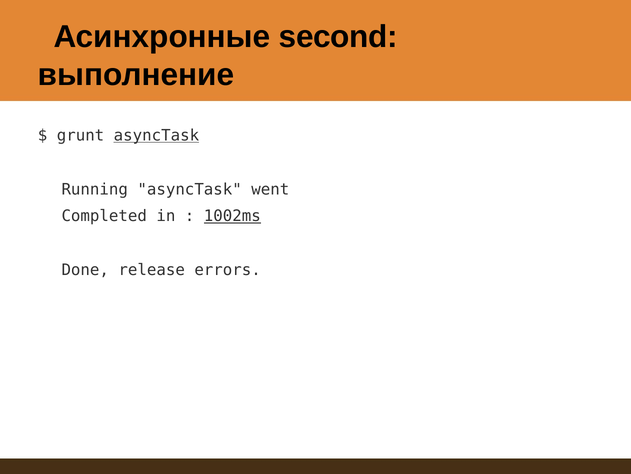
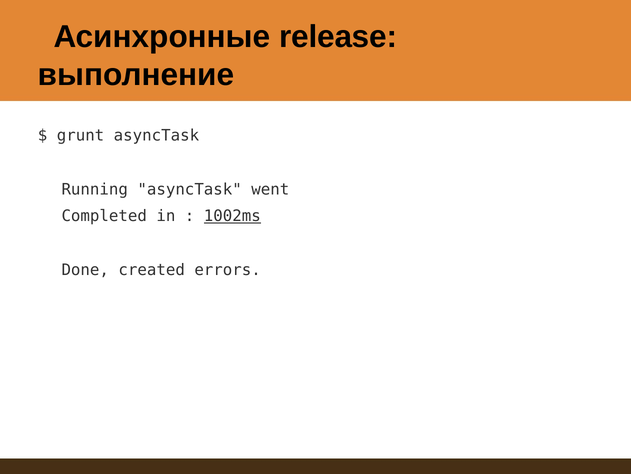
second: second -> release
asyncTask at (156, 135) underline: present -> none
release: release -> created
